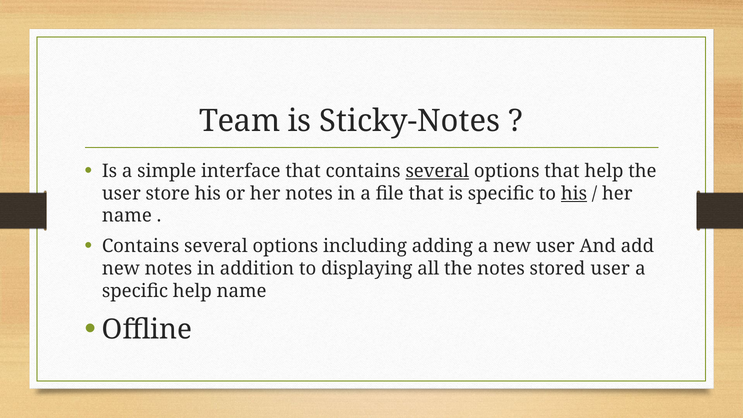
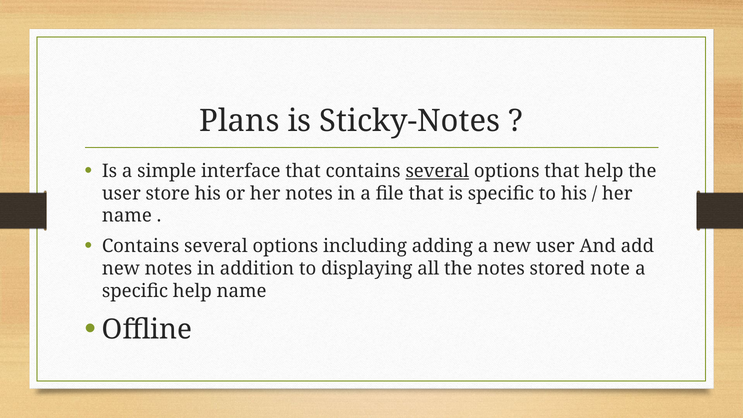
Team: Team -> Plans
his at (574, 193) underline: present -> none
stored user: user -> note
